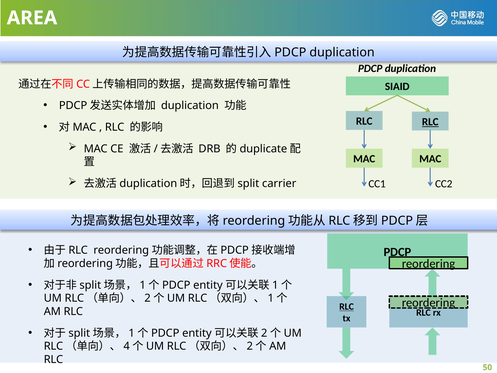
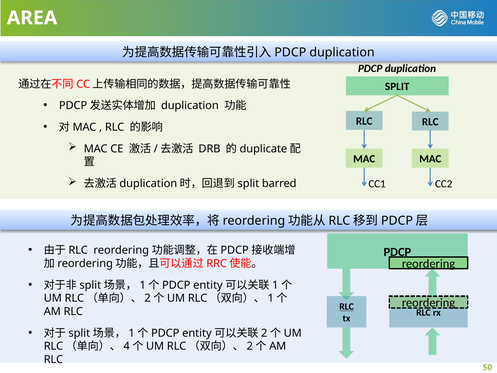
SIAID: SIAID -> SPLIT
RLC at (430, 122) underline: present -> none
carrier: carrier -> barred
